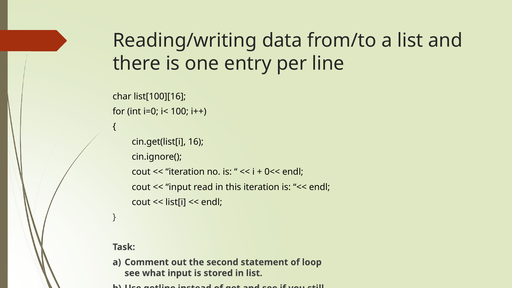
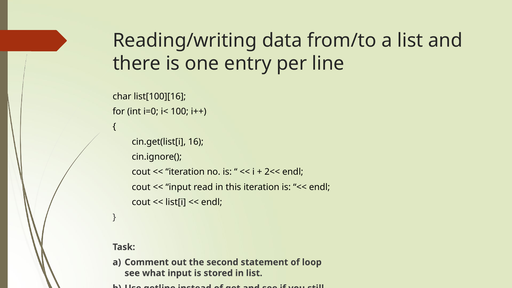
0<<: 0<< -> 2<<
